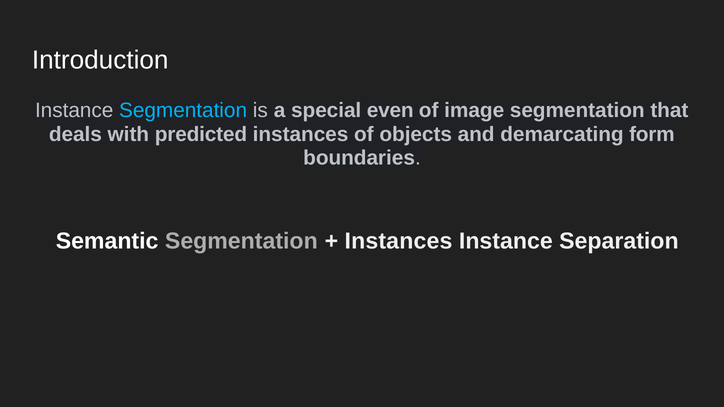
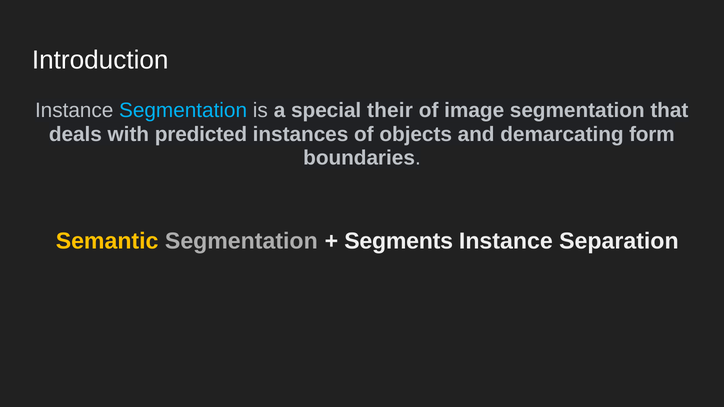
even: even -> their
Semantic colour: white -> yellow
Instances at (398, 241): Instances -> Segments
